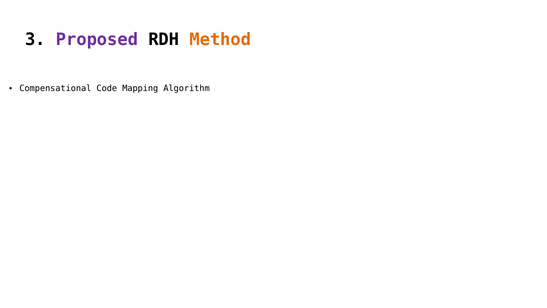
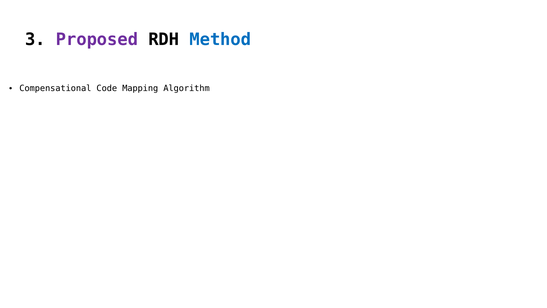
Method colour: orange -> blue
